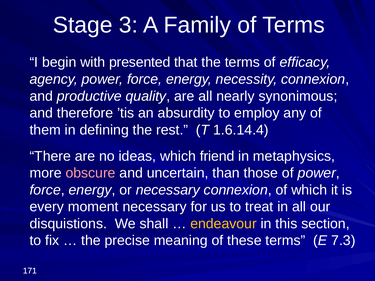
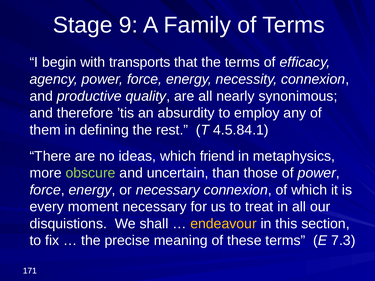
3: 3 -> 9
presented: presented -> transports
1.6.14.4: 1.6.14.4 -> 4.5.84.1
obscure colour: pink -> light green
